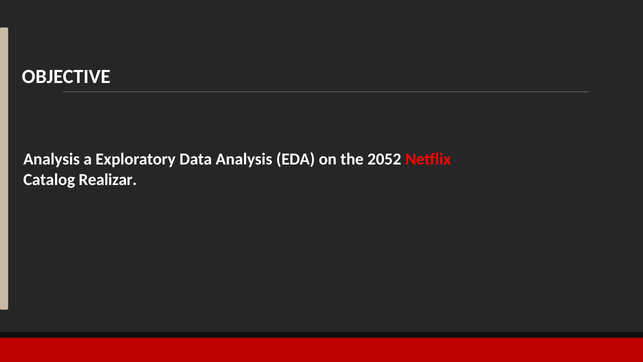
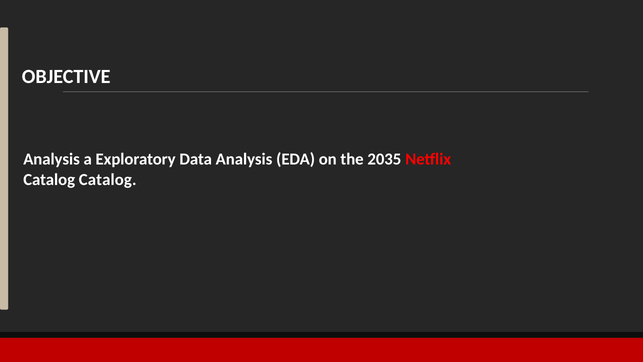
2052: 2052 -> 2035
Catalog Realizar: Realizar -> Catalog
